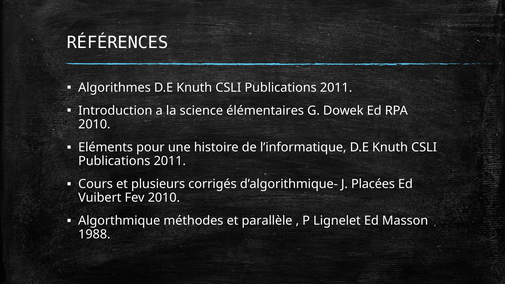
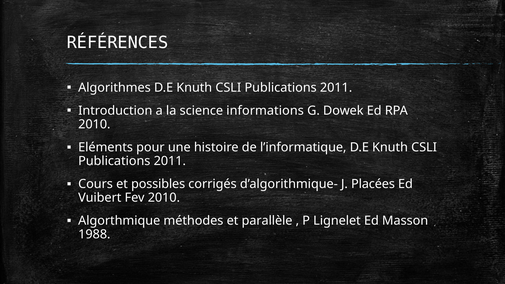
élémentaires: élémentaires -> informations
plusieurs: plusieurs -> possibles
